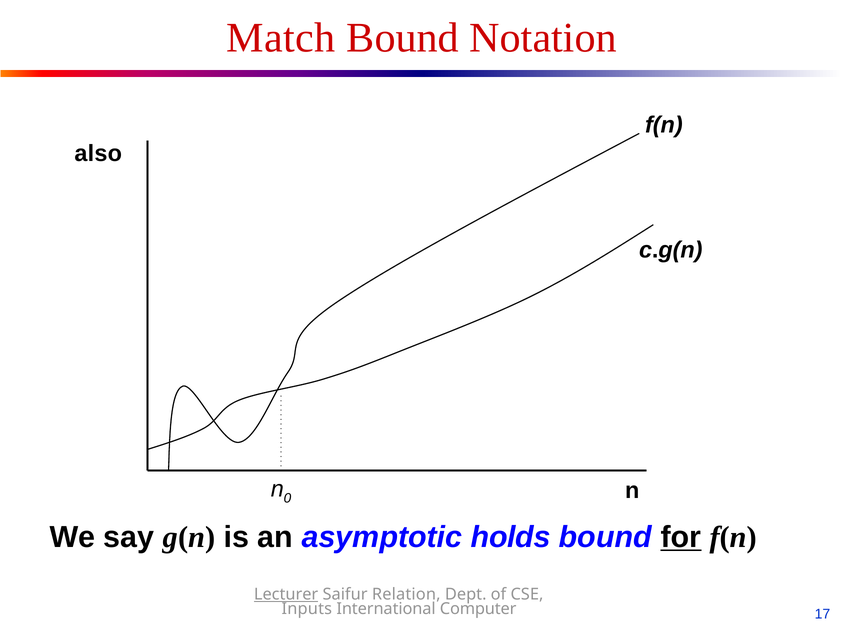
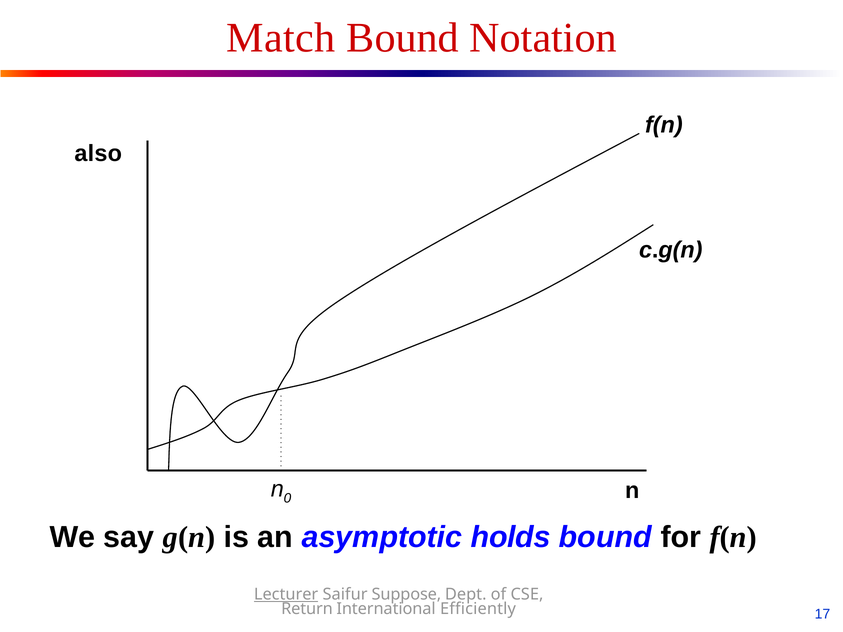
for underline: present -> none
Relation: Relation -> Suppose
Inputs: Inputs -> Return
Computer: Computer -> Efficiently
